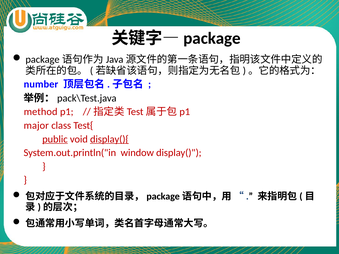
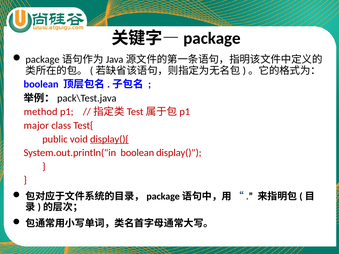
number at (41, 84): number -> boolean
public underline: present -> none
System.out.println("in window: window -> boolean
